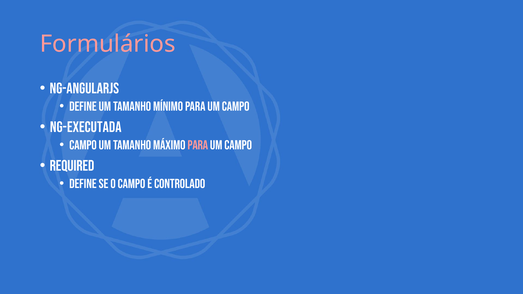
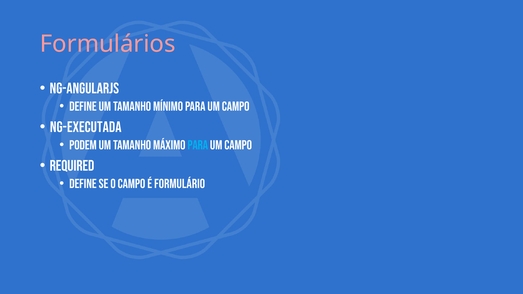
Campo at (83, 145): Campo -> Podem
para at (198, 145) colour: pink -> light blue
controlado: controlado -> formulário
